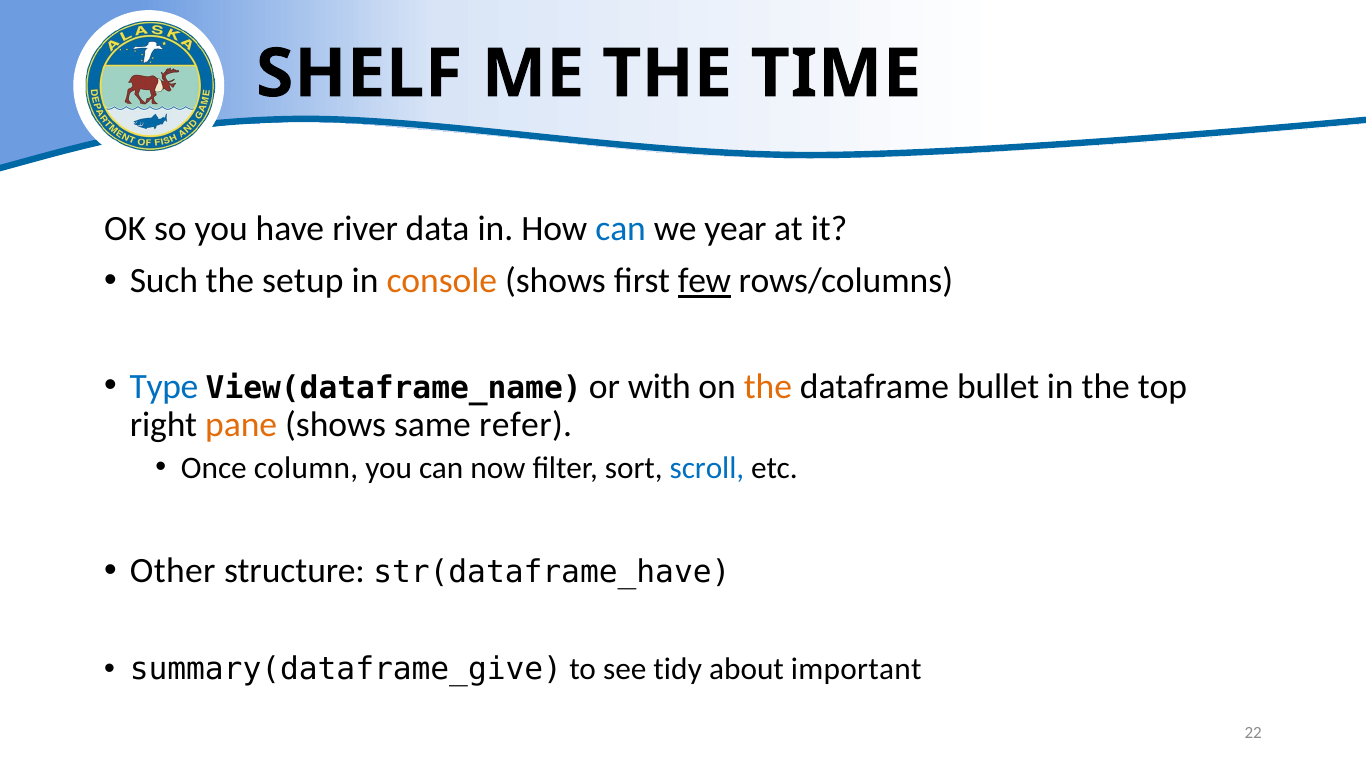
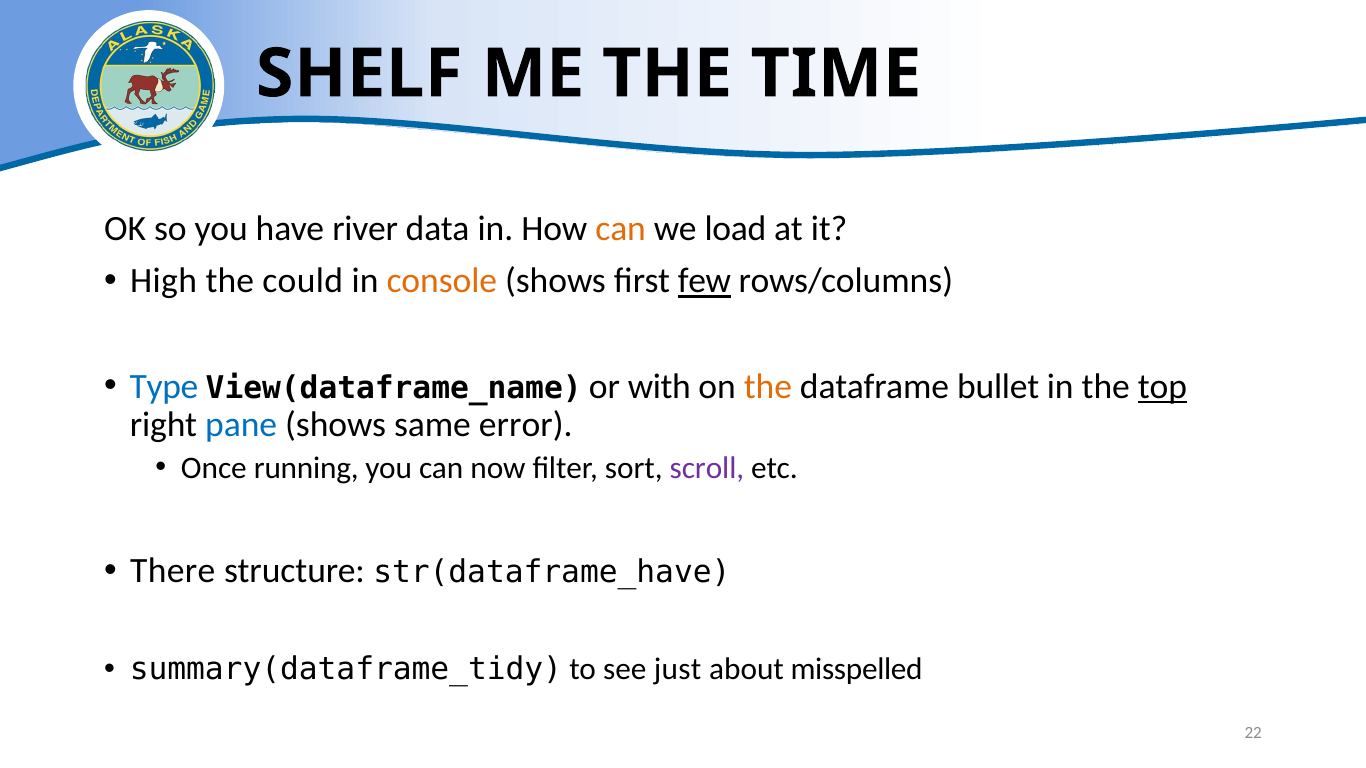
can at (621, 229) colour: blue -> orange
year: year -> load
Such: Such -> High
setup: setup -> could
top underline: none -> present
pane colour: orange -> blue
refer: refer -> error
column: column -> running
scroll colour: blue -> purple
Other: Other -> There
summary(dataframe_give: summary(dataframe_give -> summary(dataframe_tidy
tidy: tidy -> just
important: important -> misspelled
